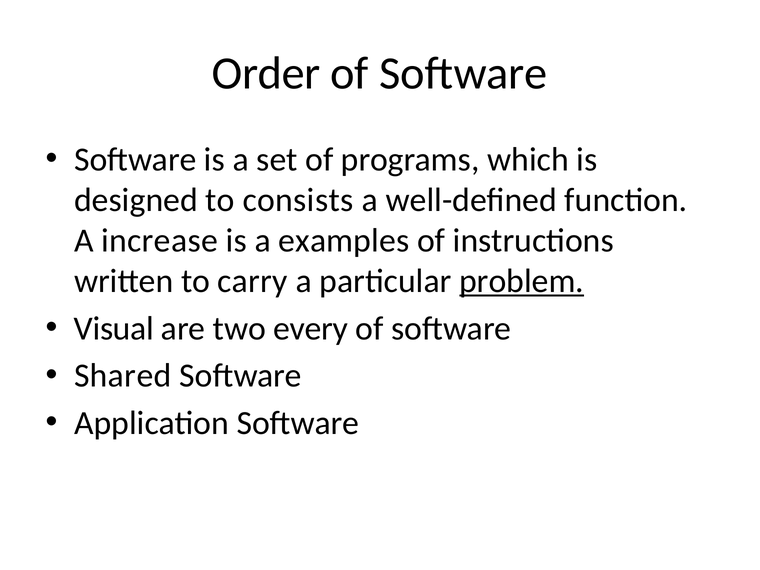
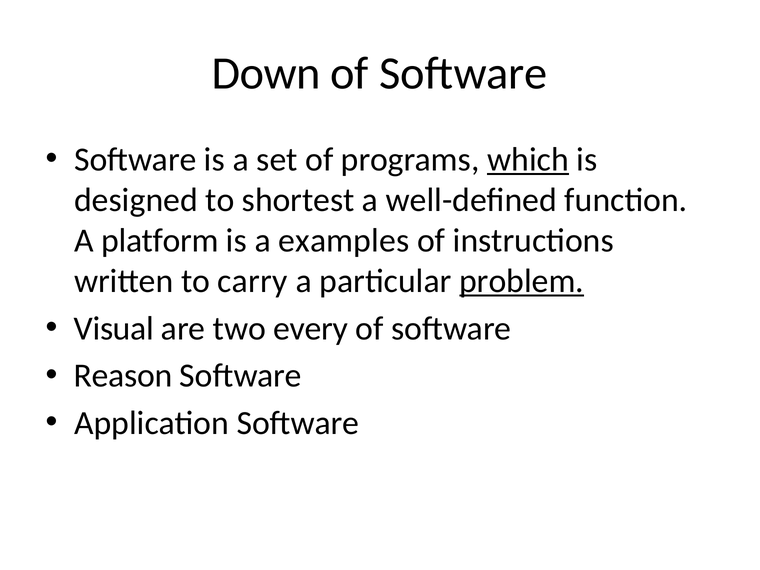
Order: Order -> Down
which underline: none -> present
consists: consists -> shortest
increase: increase -> platform
Shared: Shared -> Reason
